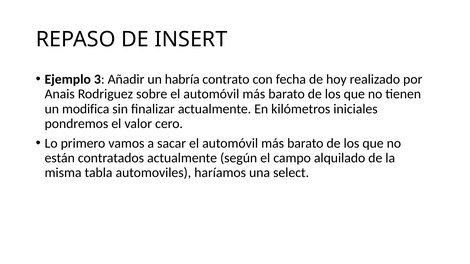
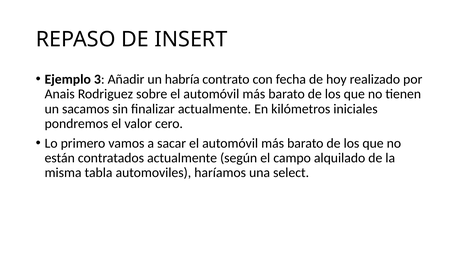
modifica: modifica -> sacamos
